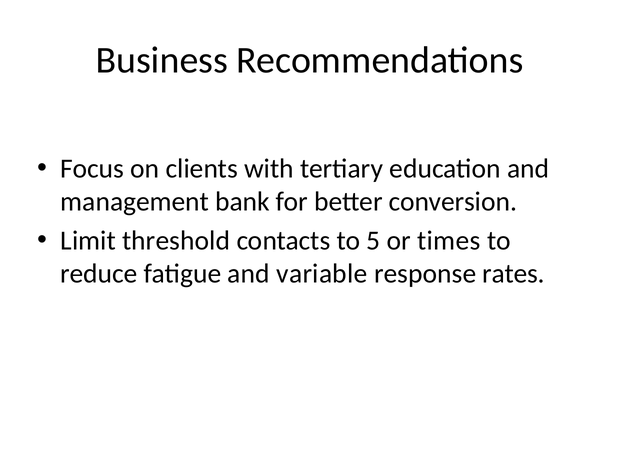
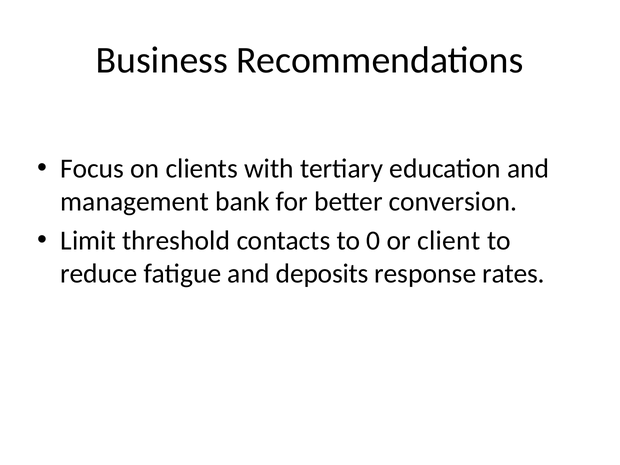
5: 5 -> 0
times: times -> client
variable: variable -> deposits
